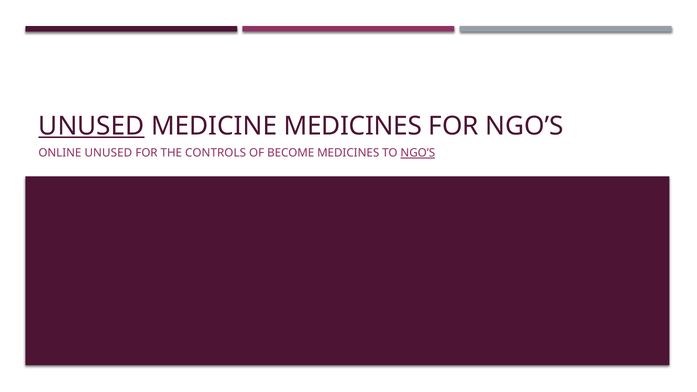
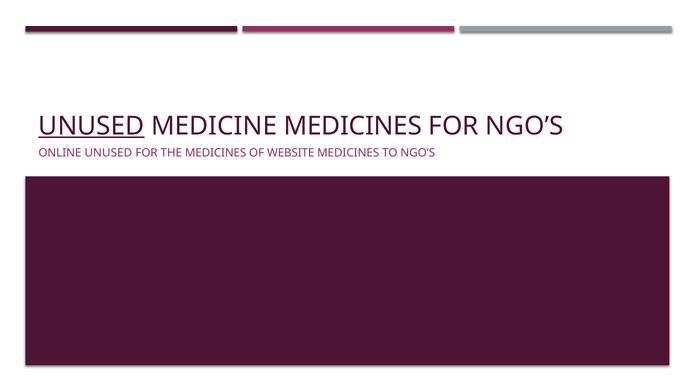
THE CONTROLS: CONTROLS -> MEDICINES
BECOME: BECOME -> WEBSITE
NGO’S at (418, 153) underline: present -> none
